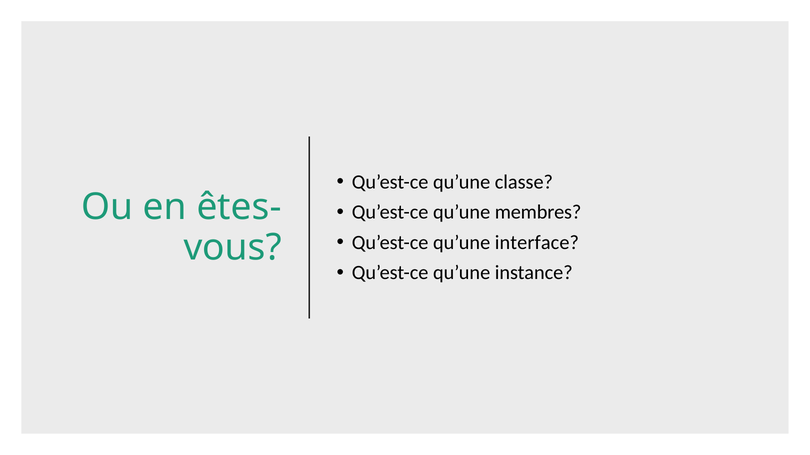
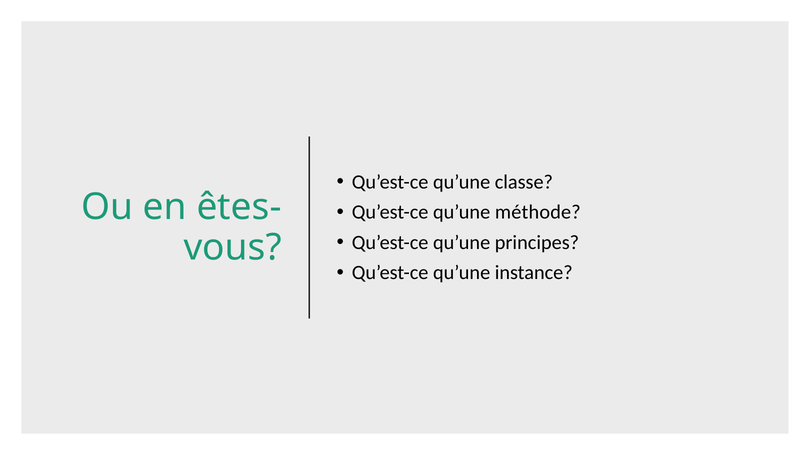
membres: membres -> méthode
interface: interface -> principes
